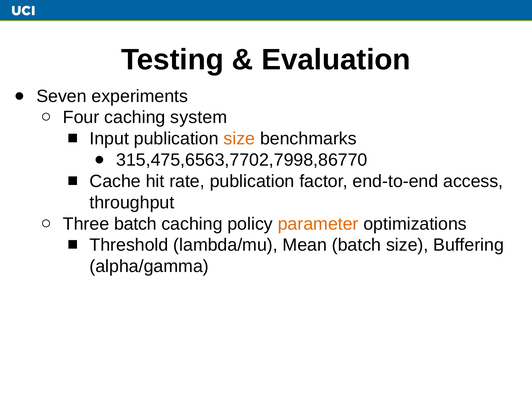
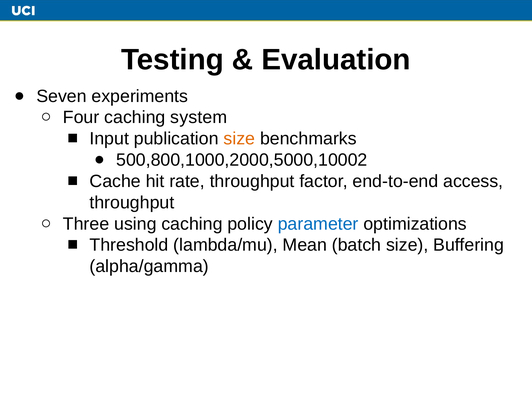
315,475,6563,7702,7998,86770: 315,475,6563,7702,7998,86770 -> 500,800,1000,2000,5000,10002
rate publication: publication -> throughput
Three batch: batch -> using
parameter colour: orange -> blue
